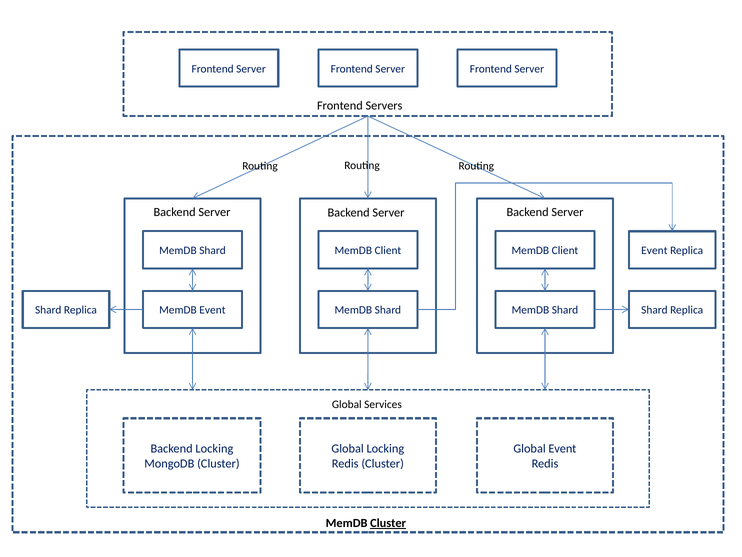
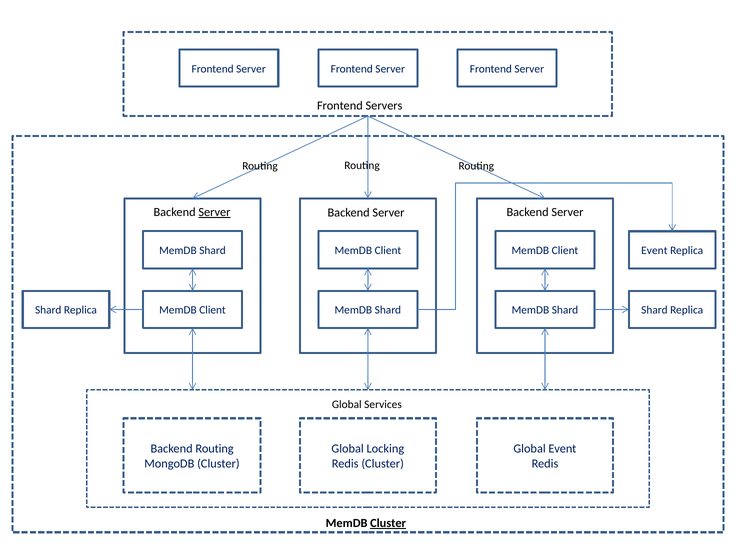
Server at (214, 212) underline: none -> present
Event at (212, 310): Event -> Client
Backend Locking: Locking -> Routing
